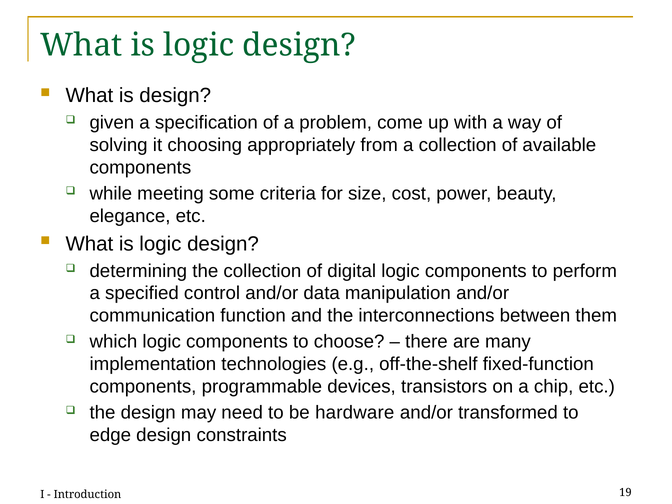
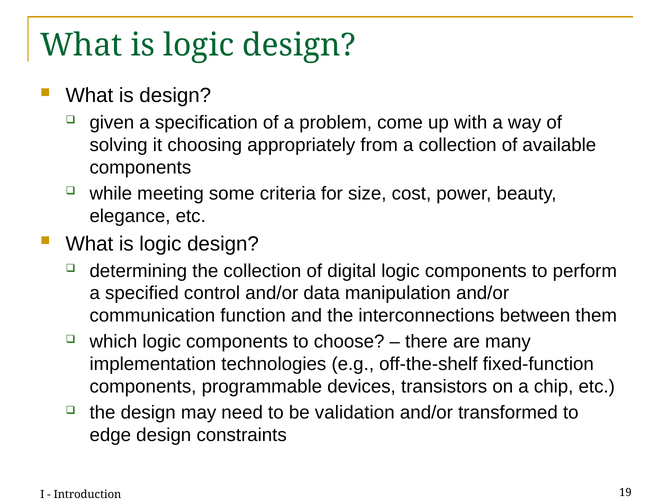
hardware: hardware -> validation
